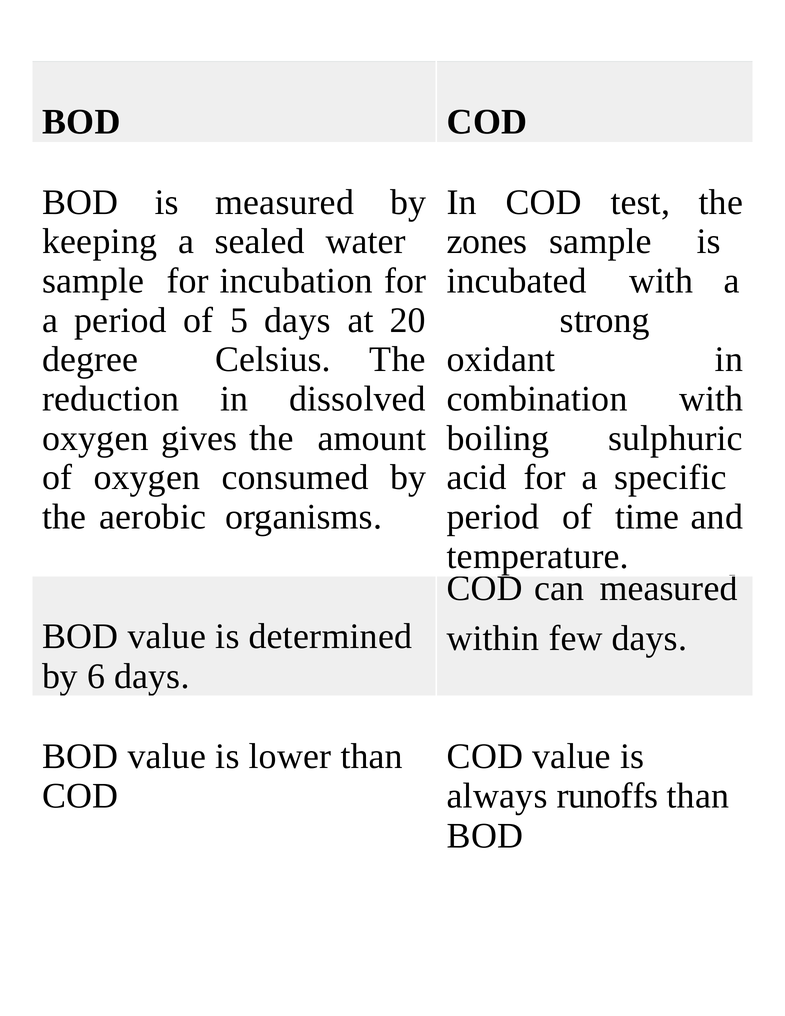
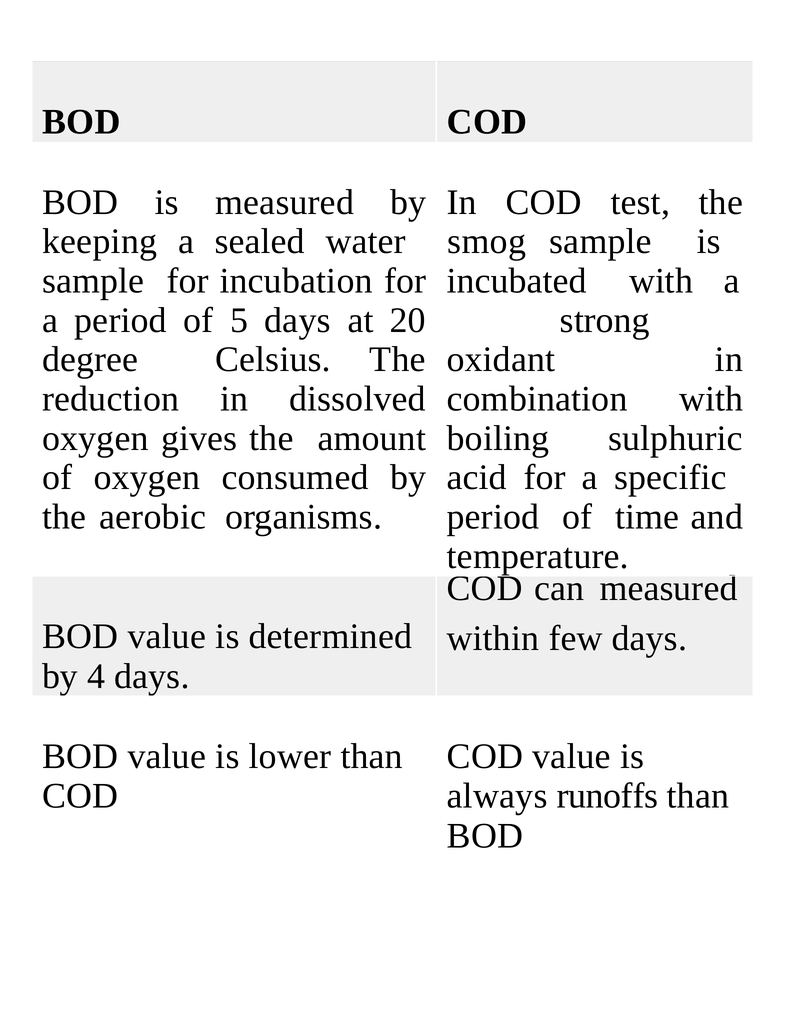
zones: zones -> smog
6: 6 -> 4
